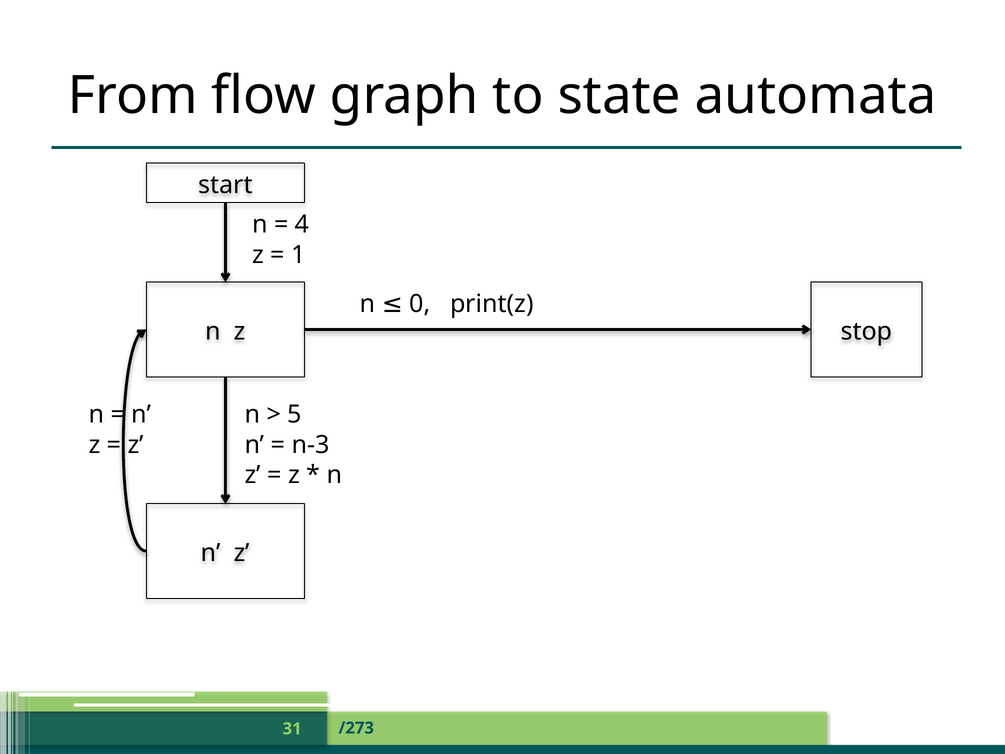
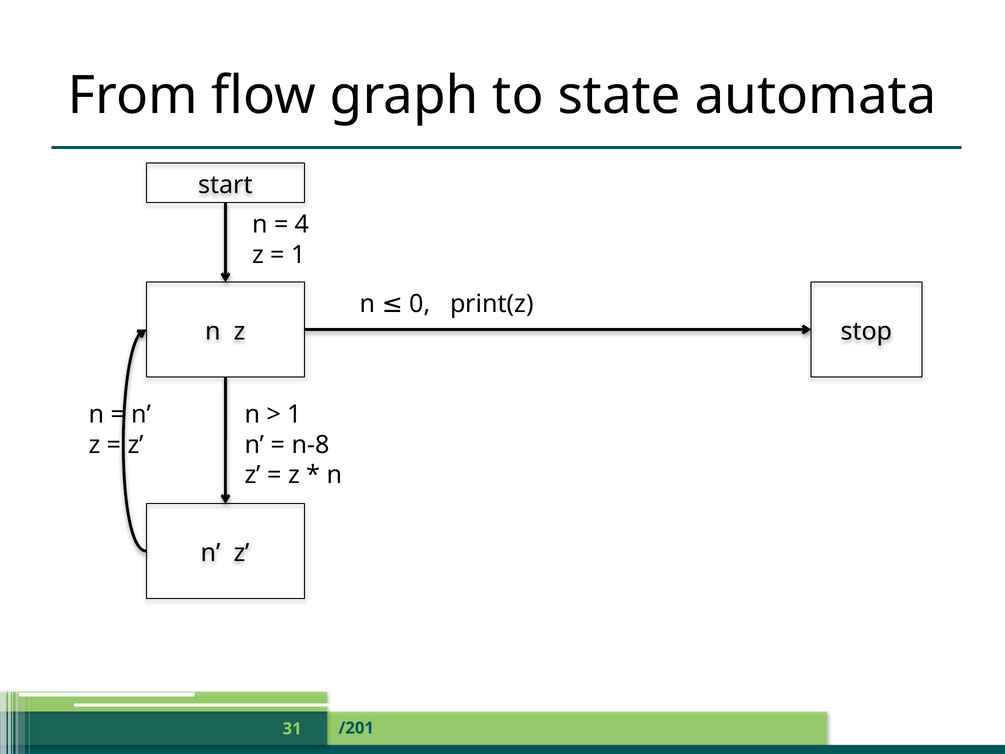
5 at (295, 414): 5 -> 1
n-3: n-3 -> n-8
/273: /273 -> /201
